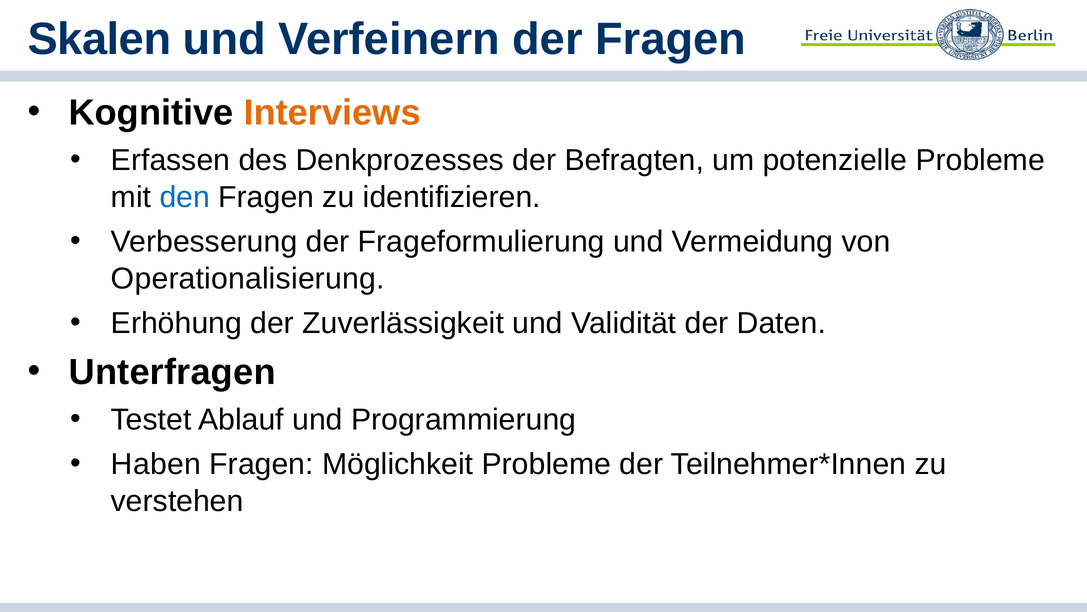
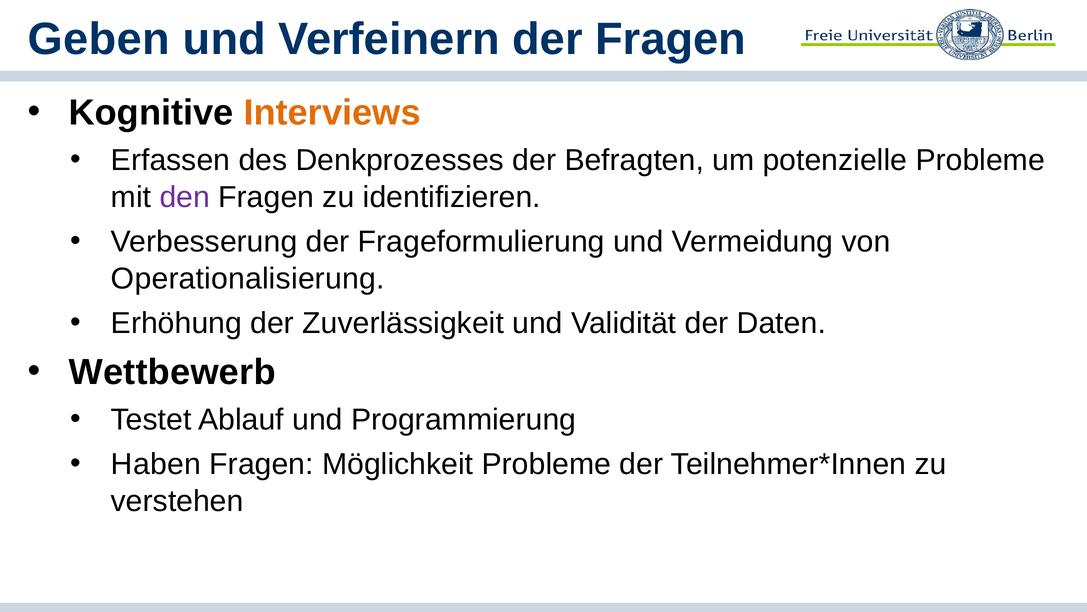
Skalen: Skalen -> Geben
den colour: blue -> purple
Unterfragen: Unterfragen -> Wettbewerb
